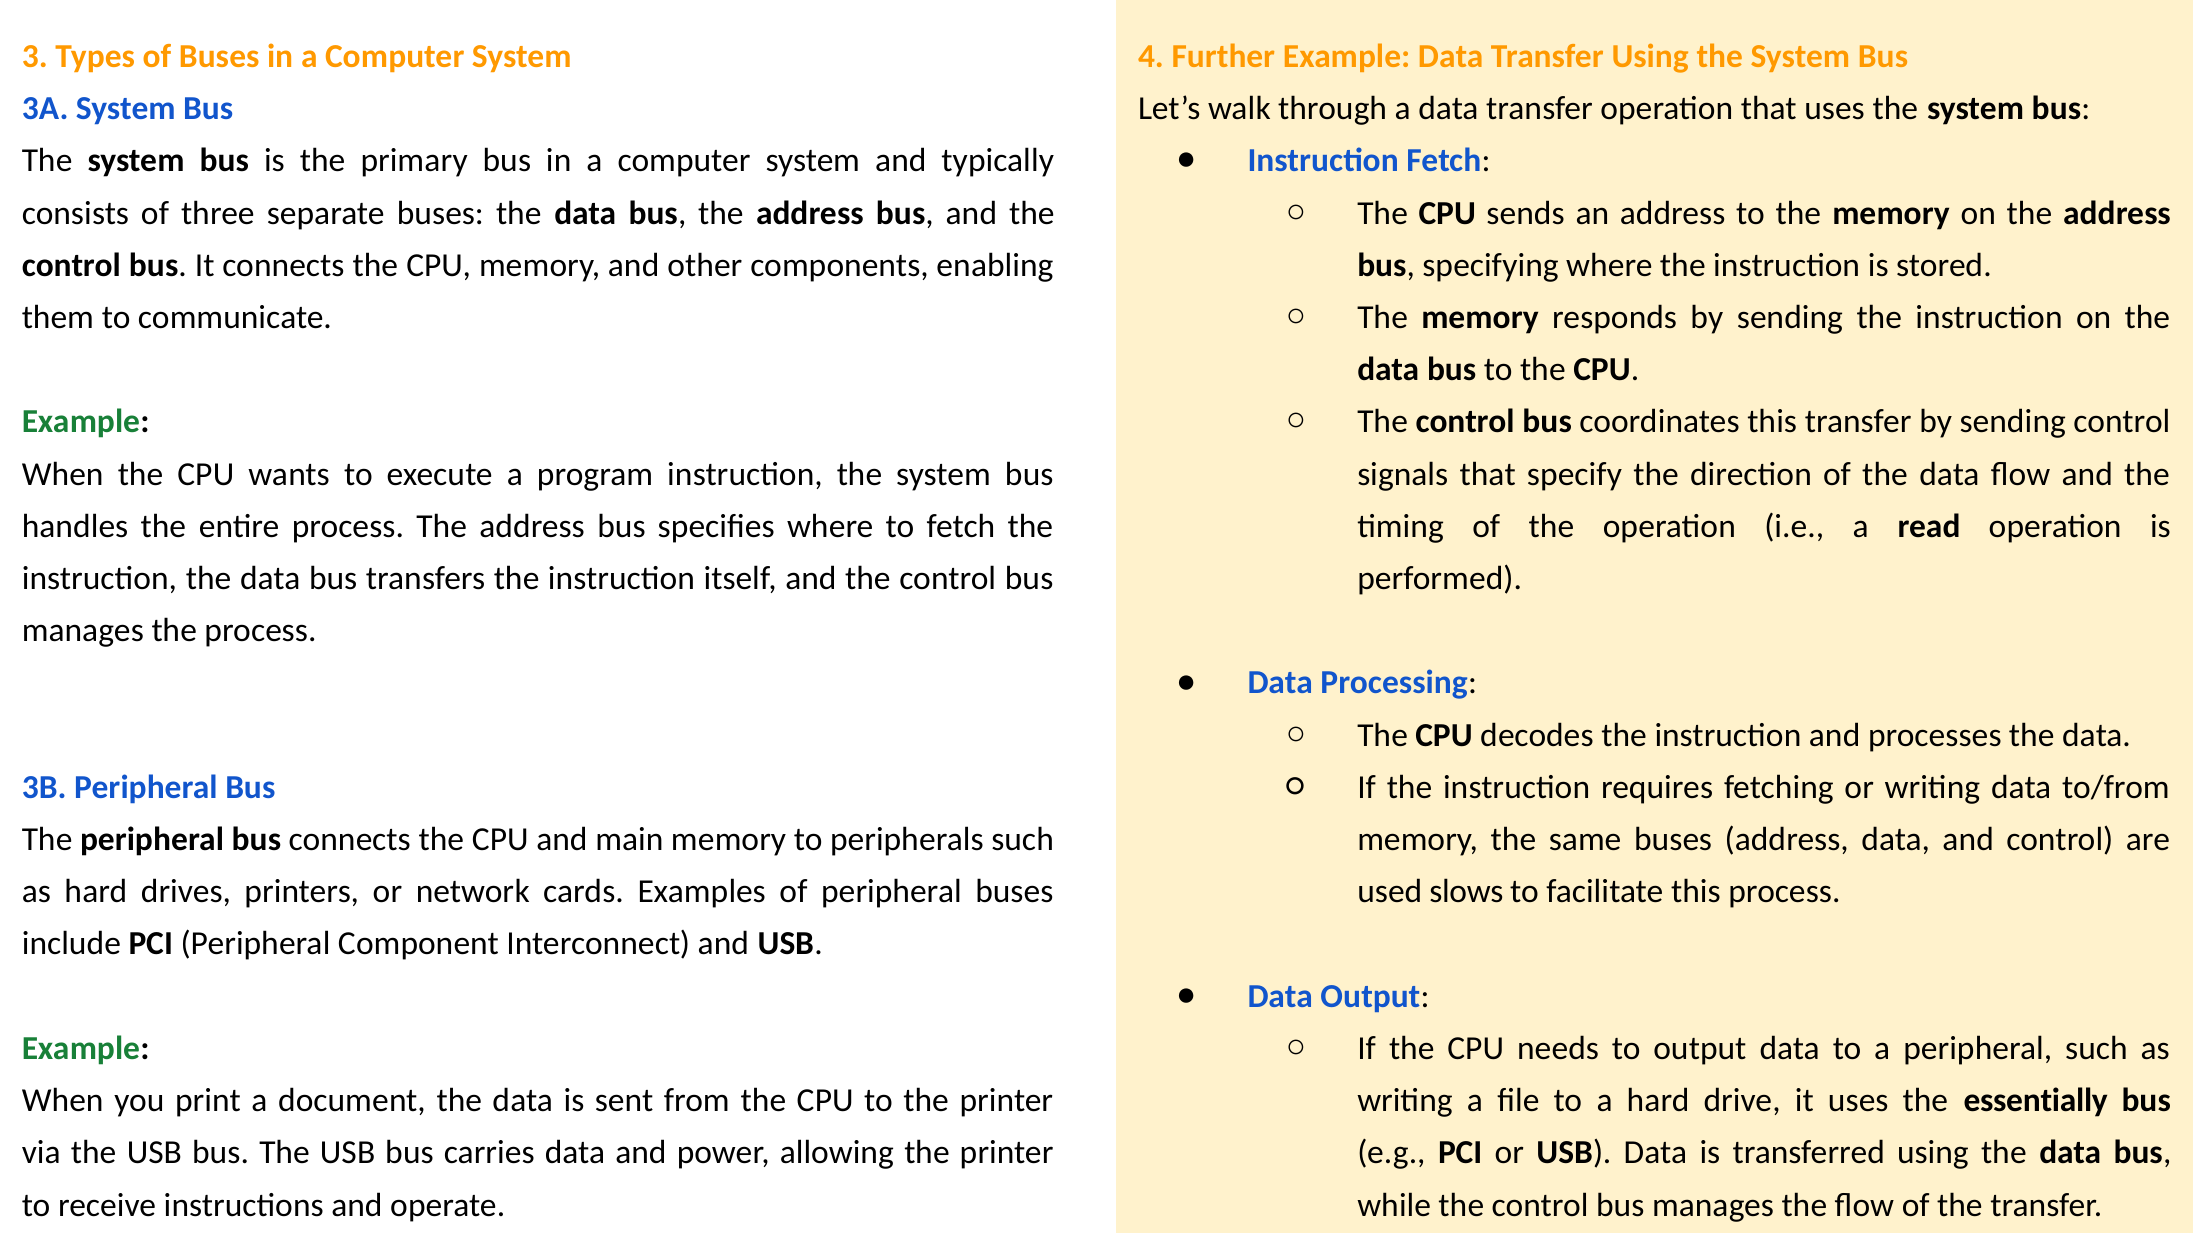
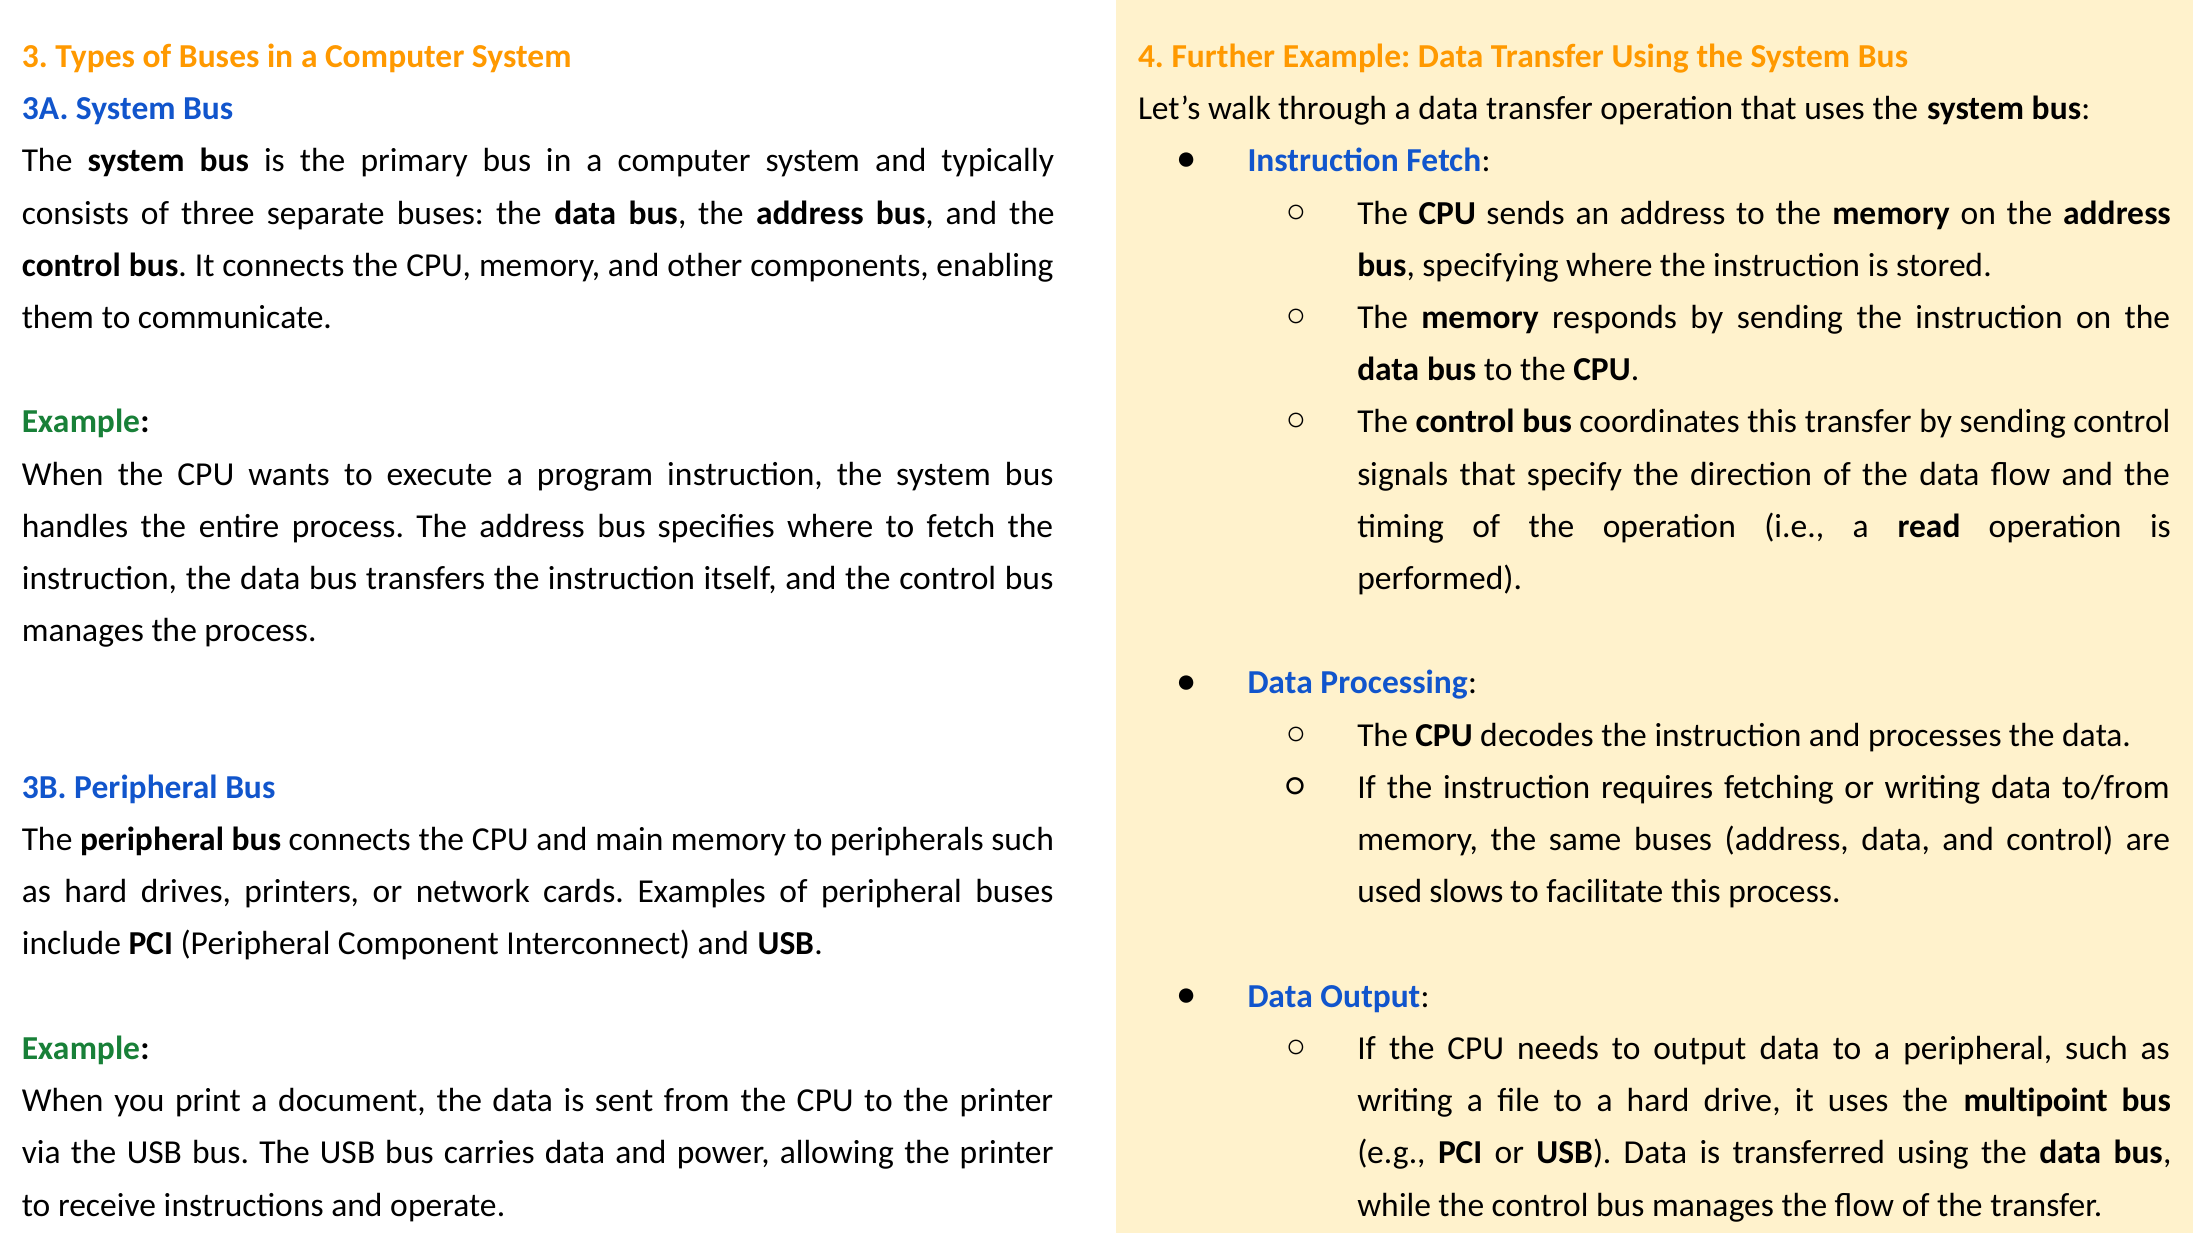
essentially: essentially -> multipoint
